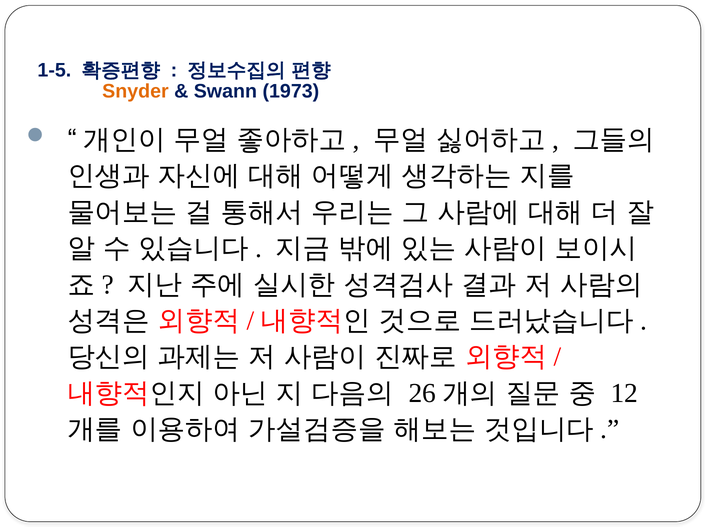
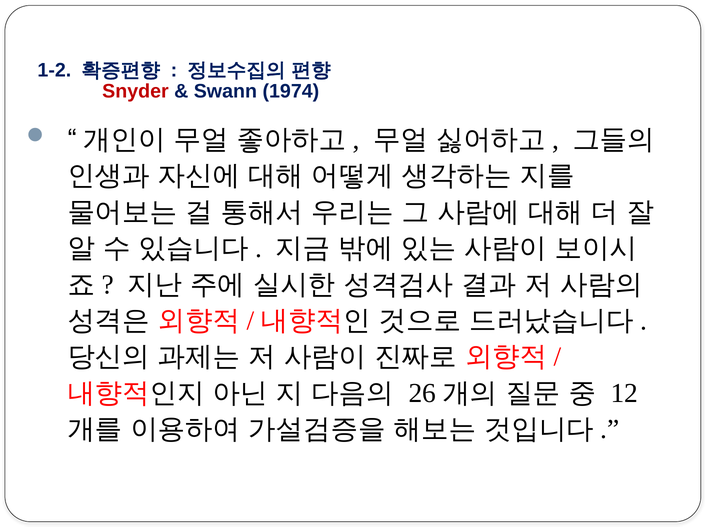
1-5: 1-5 -> 1-2
Snyder colour: orange -> red
1973: 1973 -> 1974
